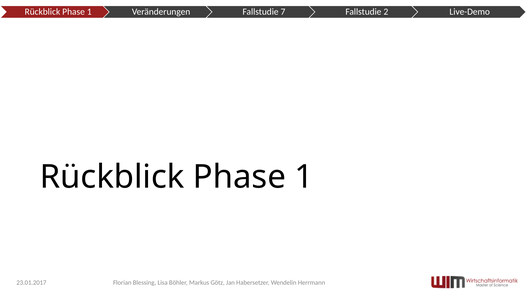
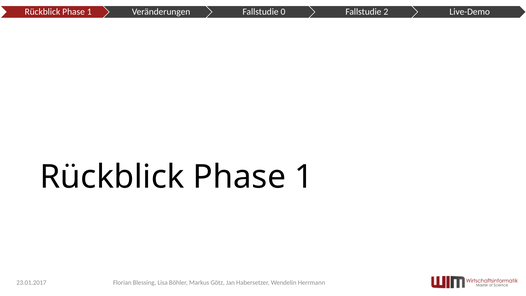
7: 7 -> 0
